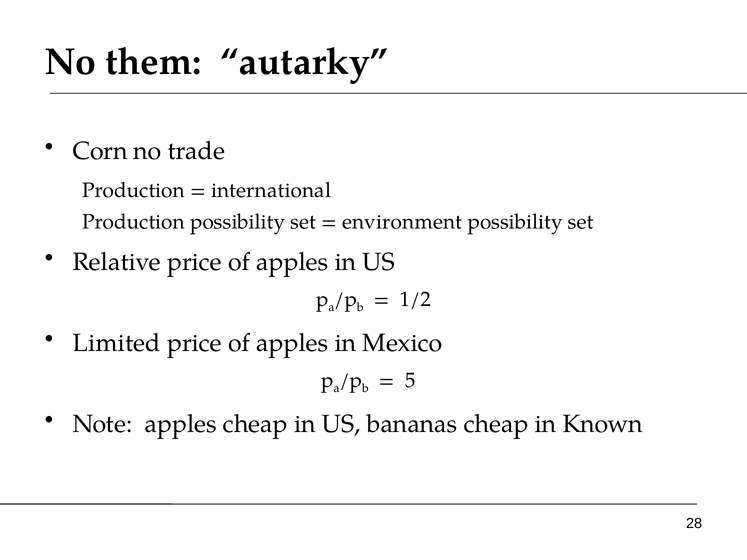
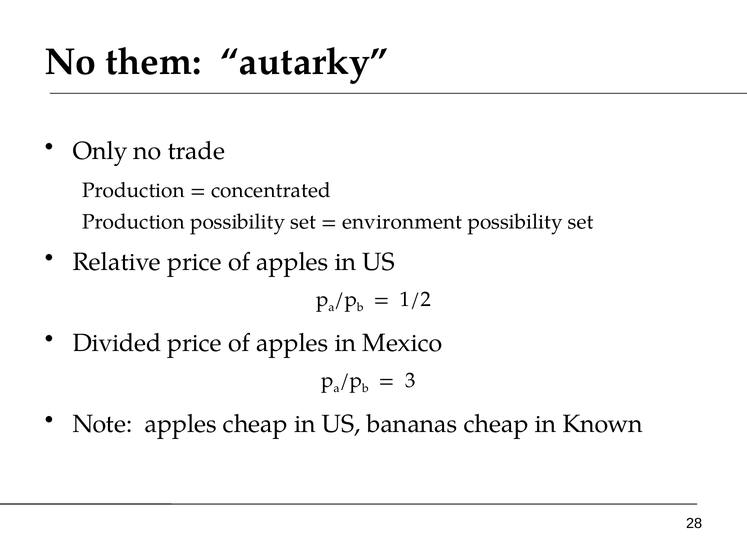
Corn: Corn -> Only
international: international -> concentrated
Limited: Limited -> Divided
5: 5 -> 3
